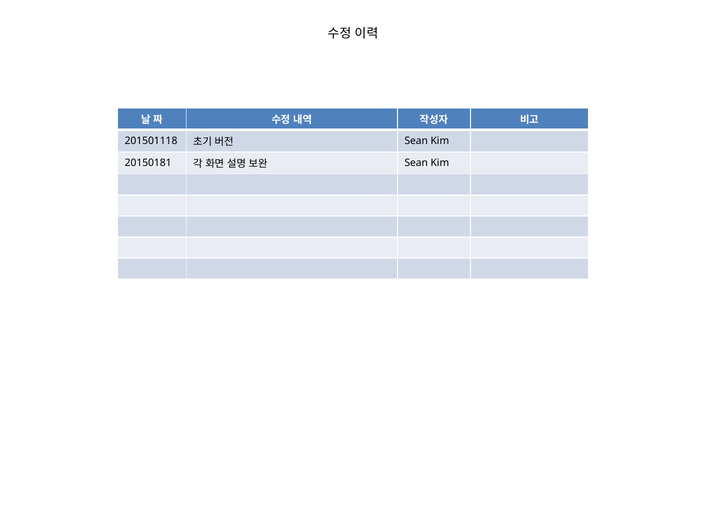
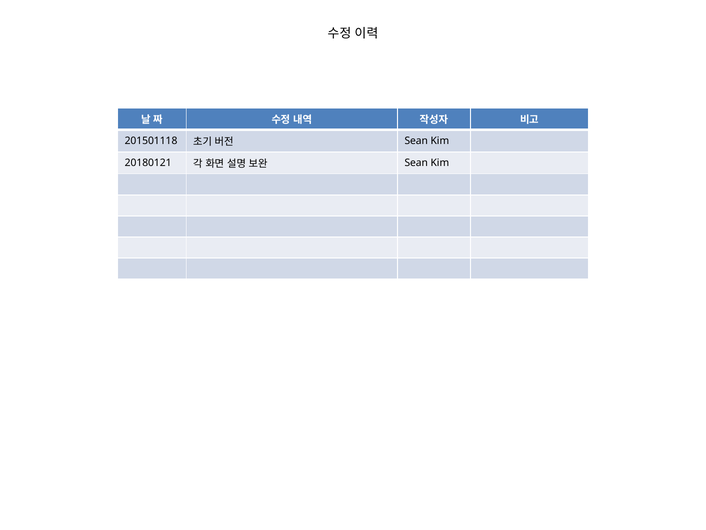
20150181: 20150181 -> 20180121
